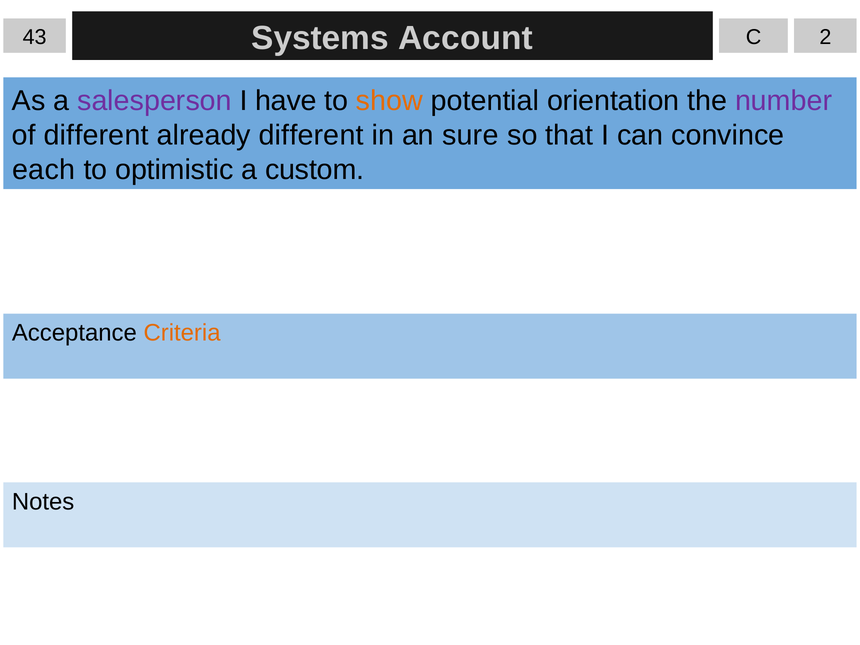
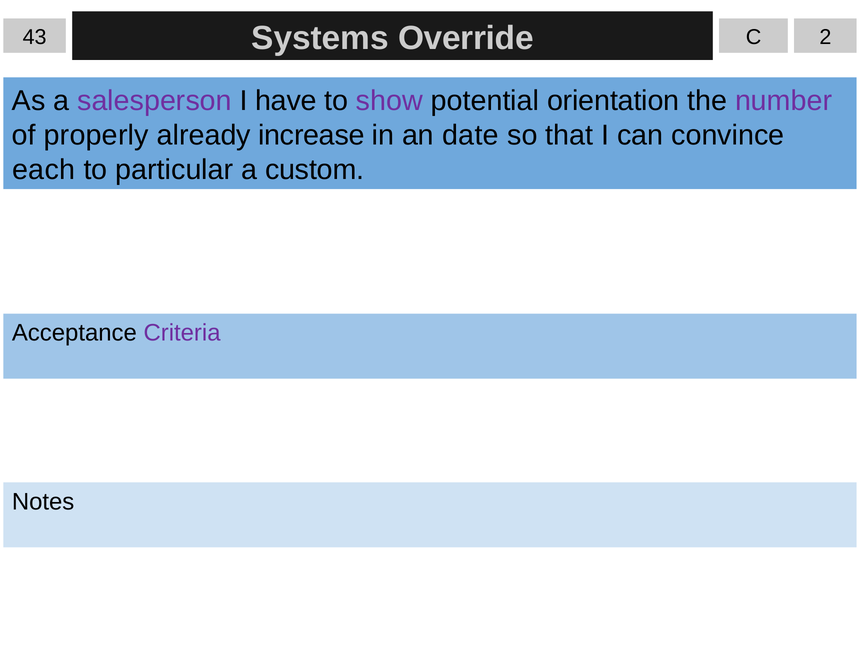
Account: Account -> Override
show colour: orange -> purple
of different: different -> properly
already different: different -> increase
sure: sure -> date
optimistic: optimistic -> particular
Criteria colour: orange -> purple
